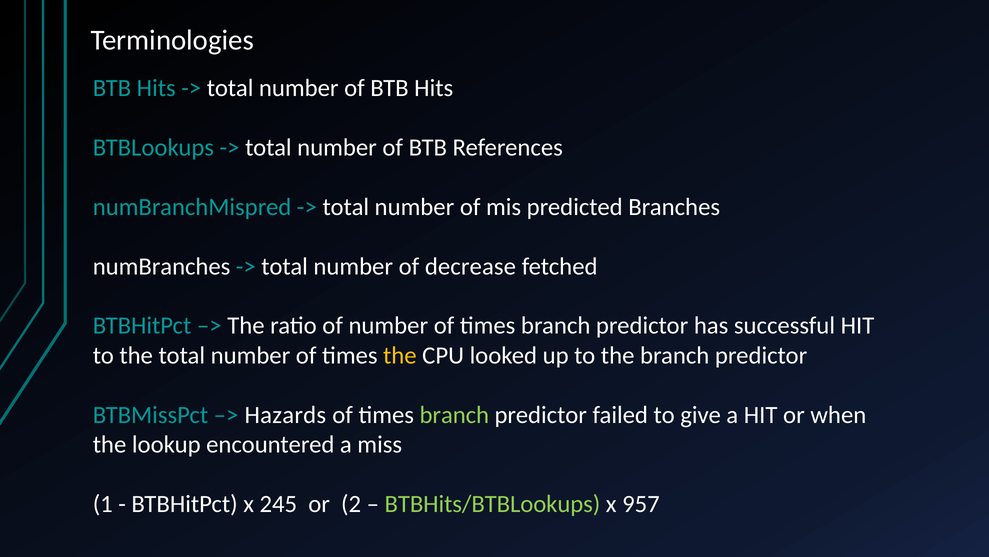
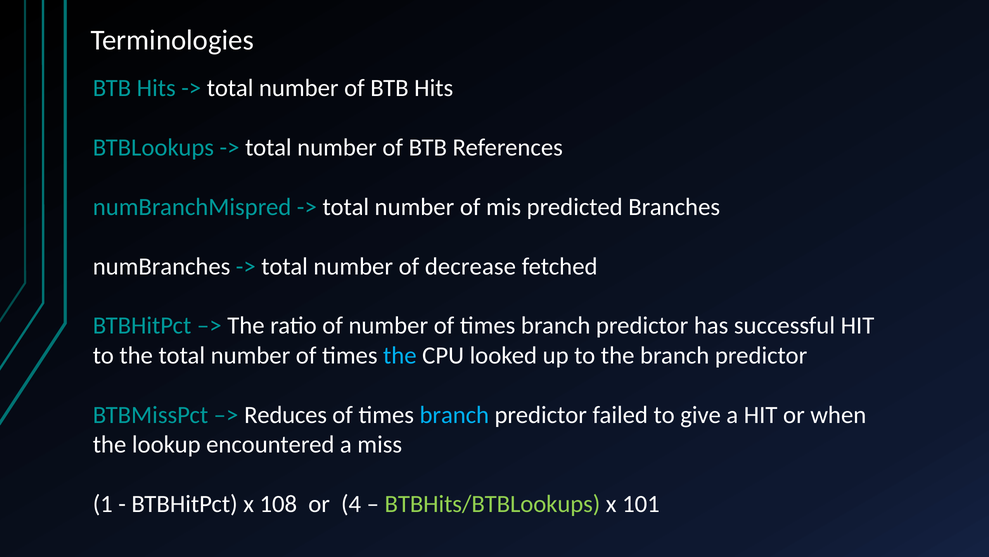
the at (400, 355) colour: yellow -> light blue
Hazards: Hazards -> Reduces
branch at (454, 415) colour: light green -> light blue
245: 245 -> 108
2: 2 -> 4
957: 957 -> 101
